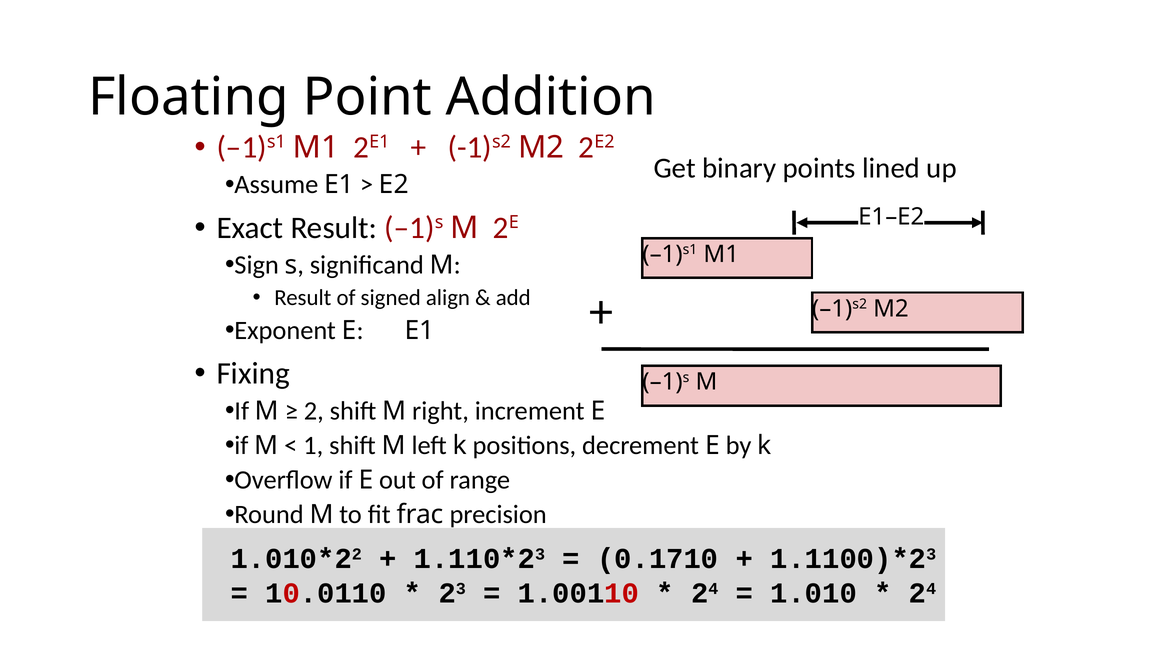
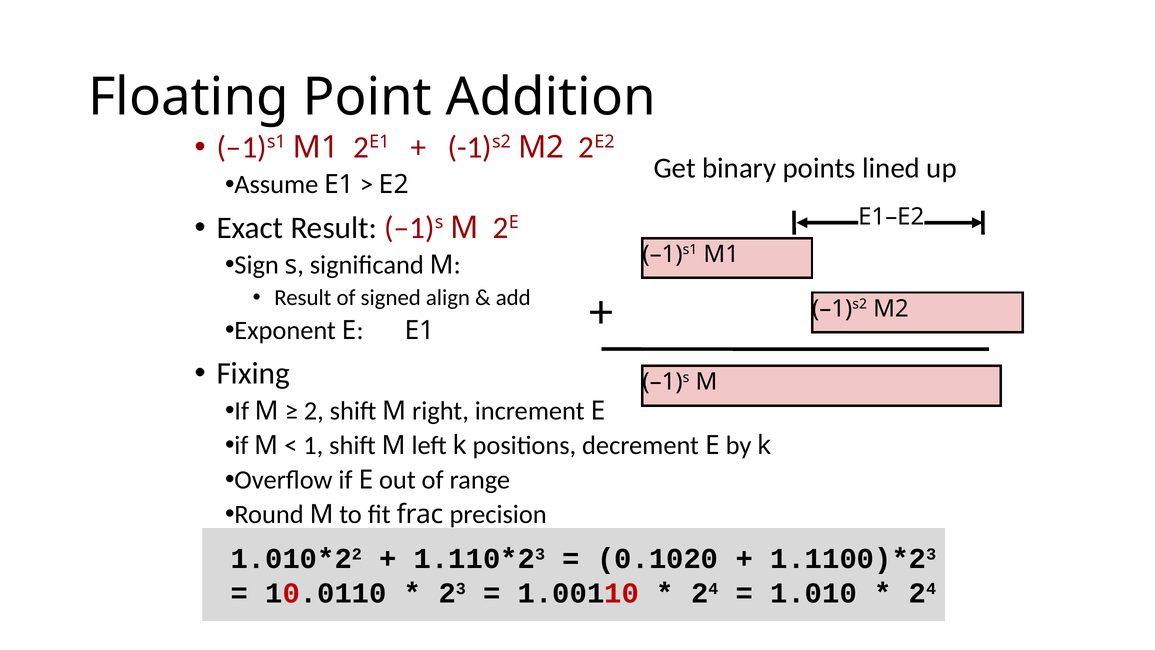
0.1710: 0.1710 -> 0.1020
